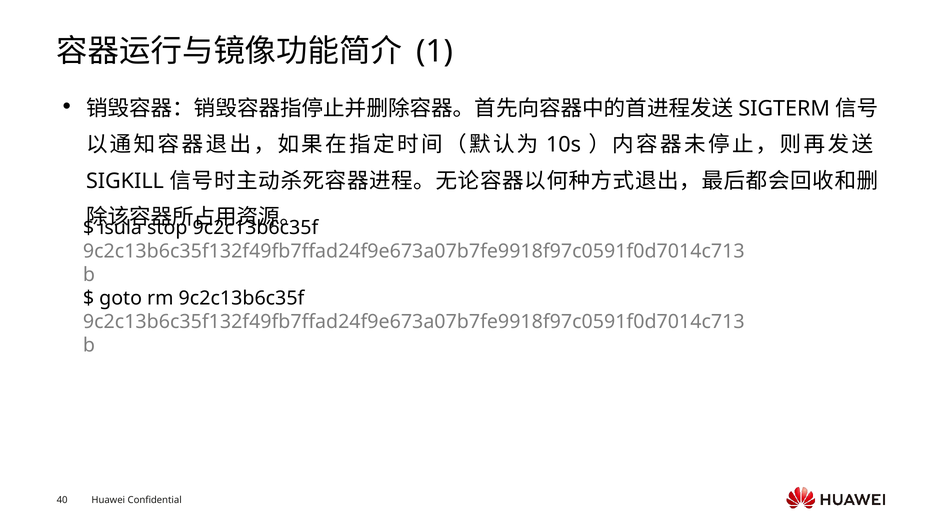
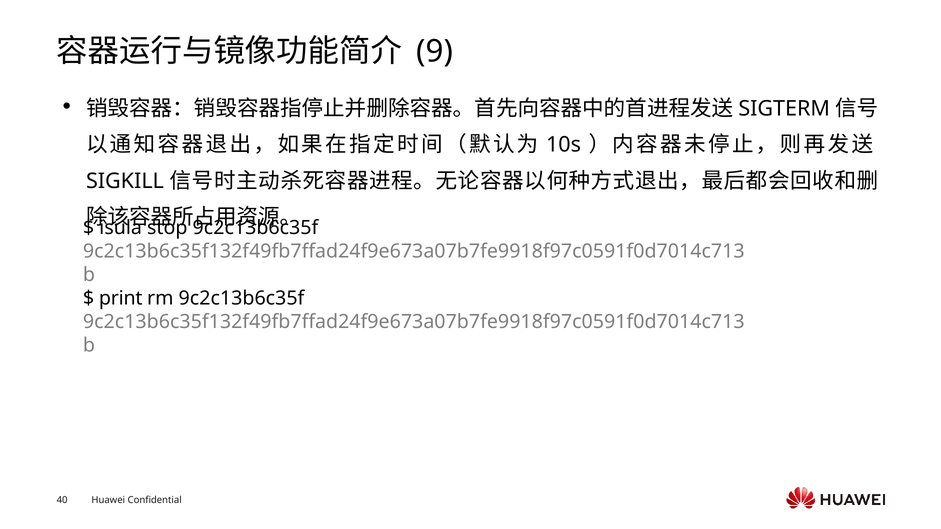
1: 1 -> 9
goto: goto -> print
